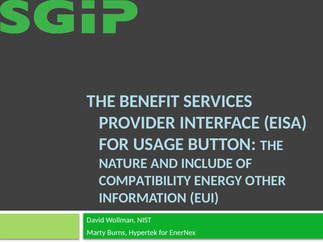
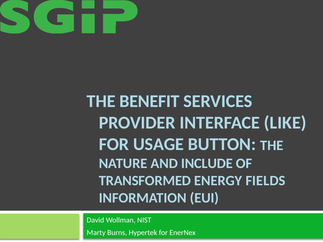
EISA: EISA -> LIKE
COMPATIBILITY: COMPATIBILITY -> TRANSFORMED
OTHER: OTHER -> FIELDS
